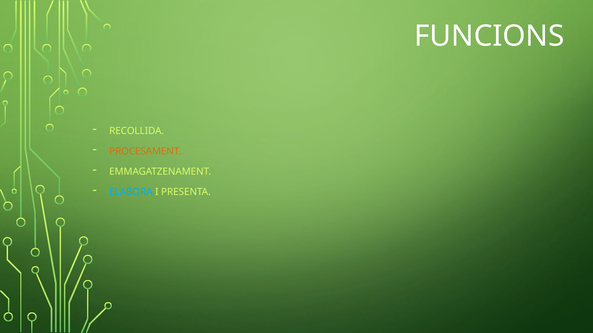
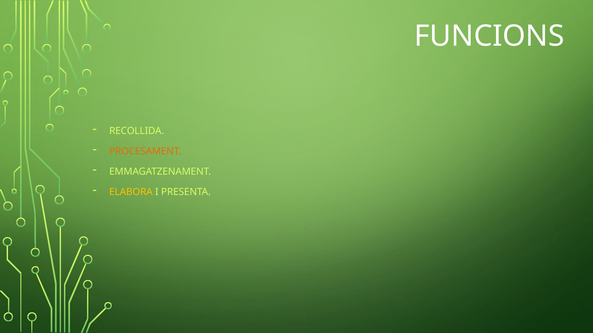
ELABORA colour: light blue -> yellow
